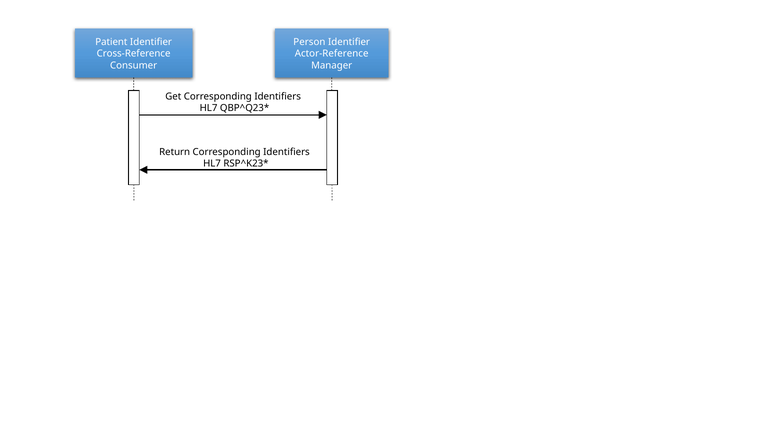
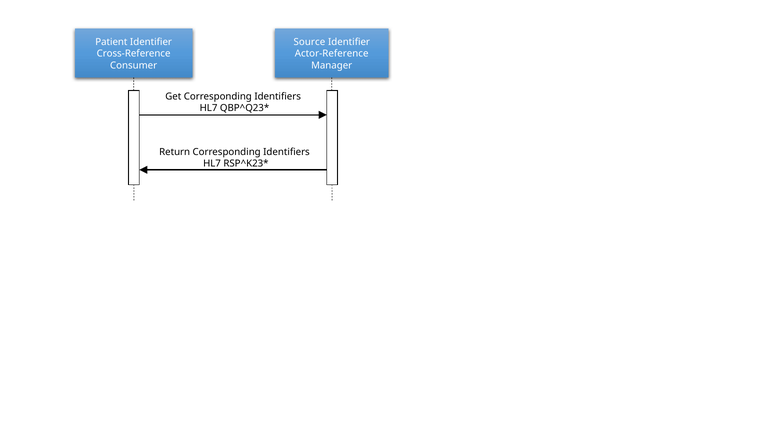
Person: Person -> Source
